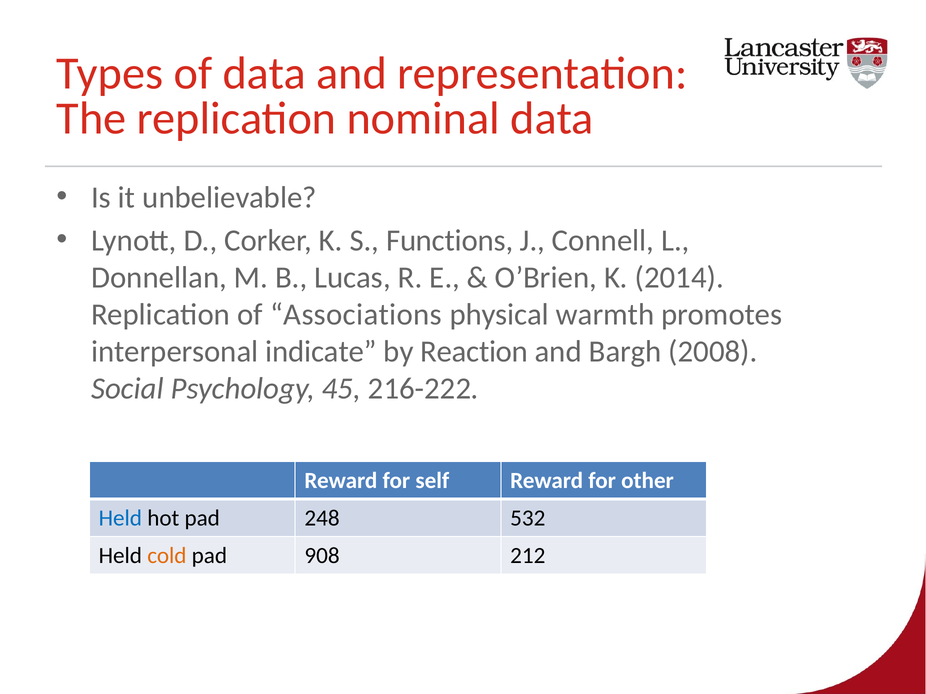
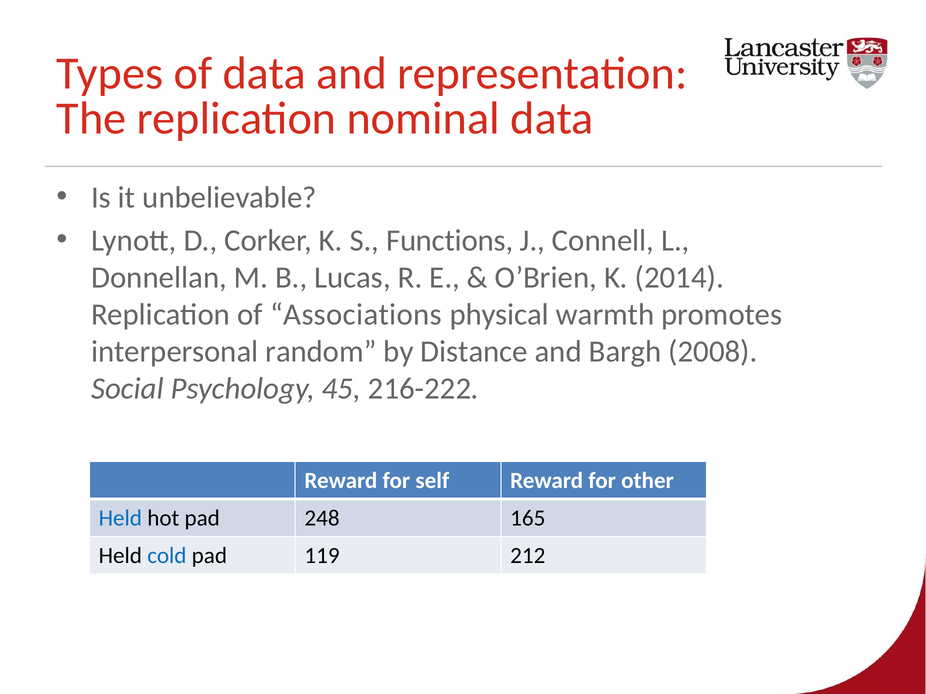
indicate: indicate -> random
Reaction: Reaction -> Distance
532: 532 -> 165
cold colour: orange -> blue
908: 908 -> 119
